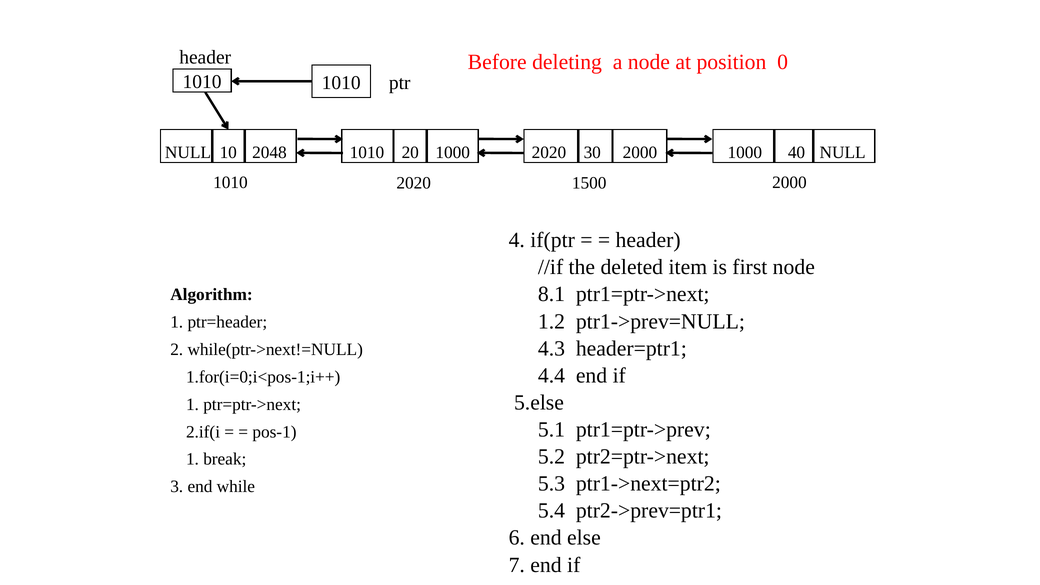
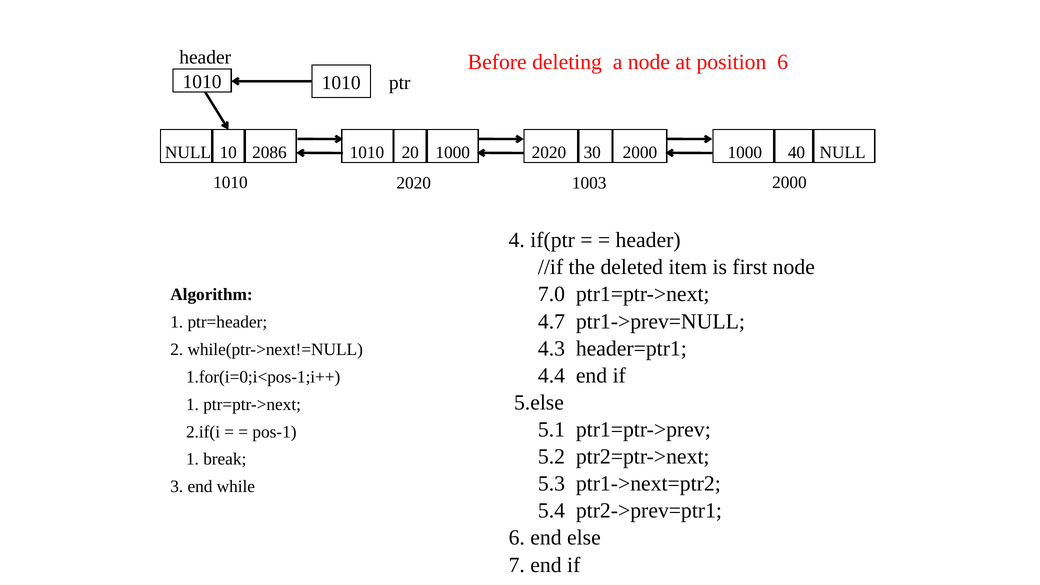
position 0: 0 -> 6
2048: 2048 -> 2086
1500: 1500 -> 1003
8.1: 8.1 -> 7.0
1.2: 1.2 -> 4.7
